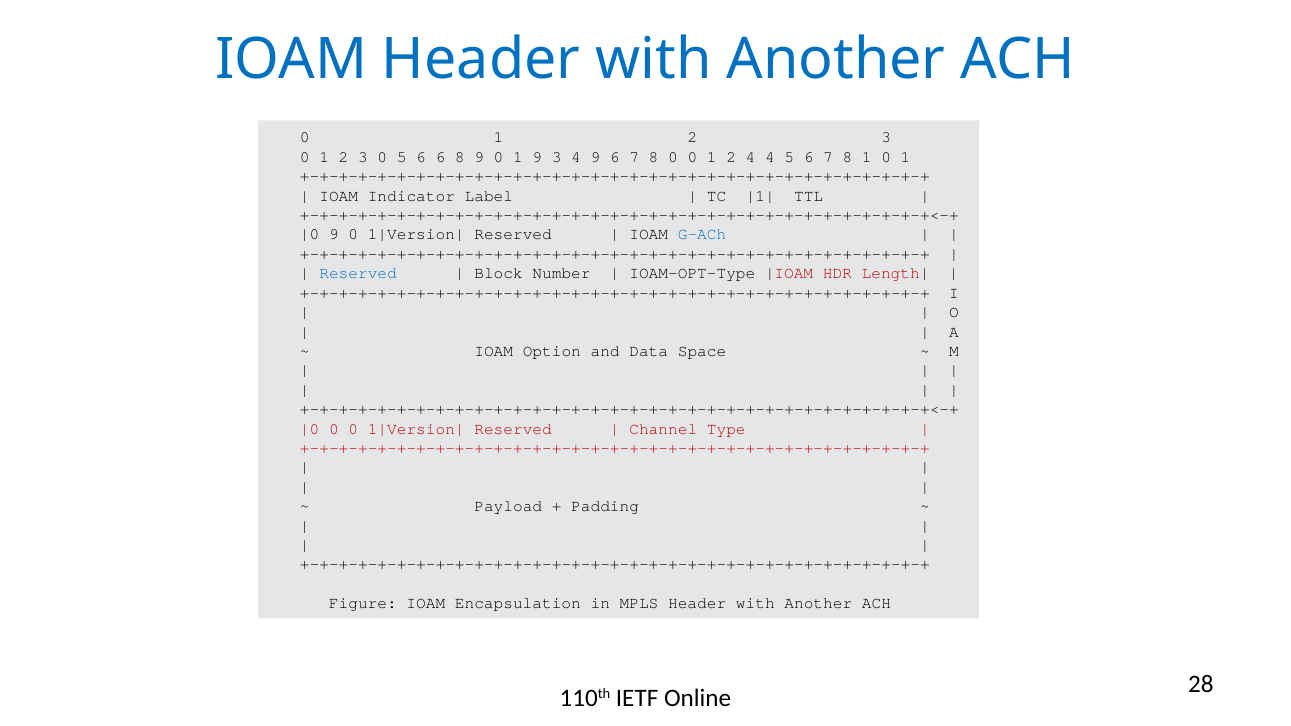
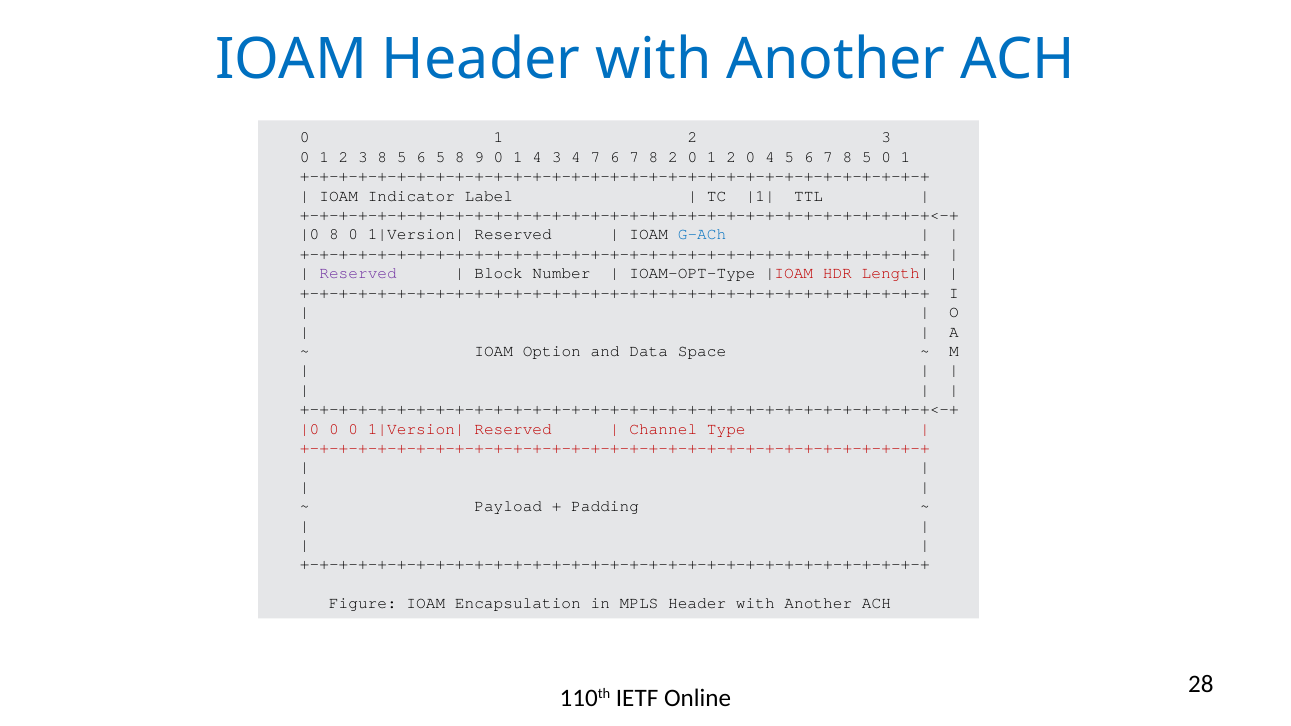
0 at (382, 157): 0 -> 8
6 6: 6 -> 5
1 9: 9 -> 4
4 9: 9 -> 7
8 0: 0 -> 2
1 2 4: 4 -> 0
7 8 1: 1 -> 5
9 at (334, 235): 9 -> 8
Reserved at (358, 274) colour: blue -> purple
